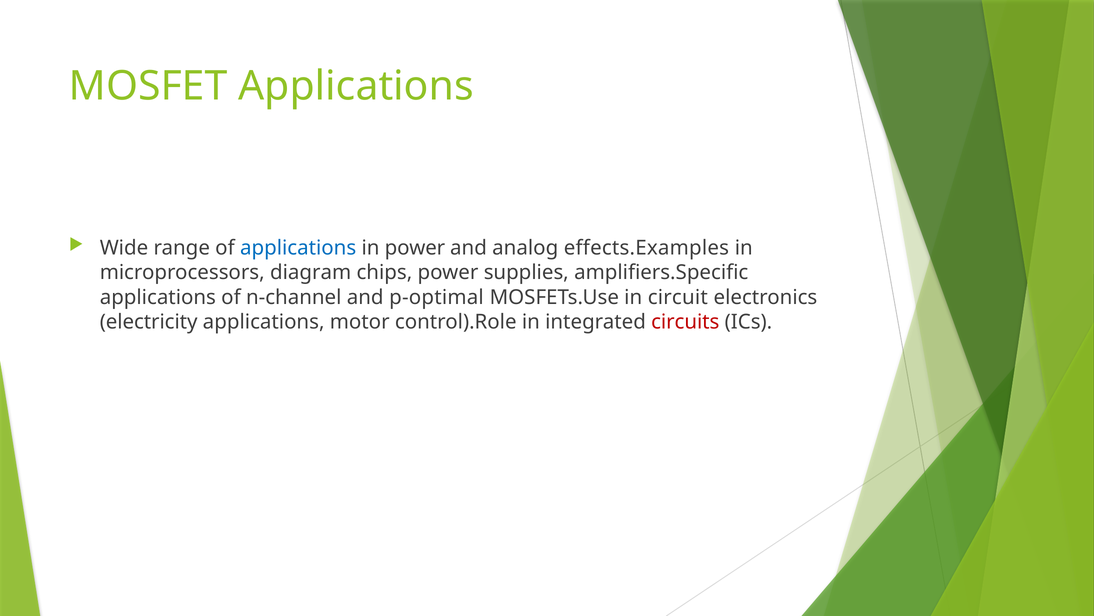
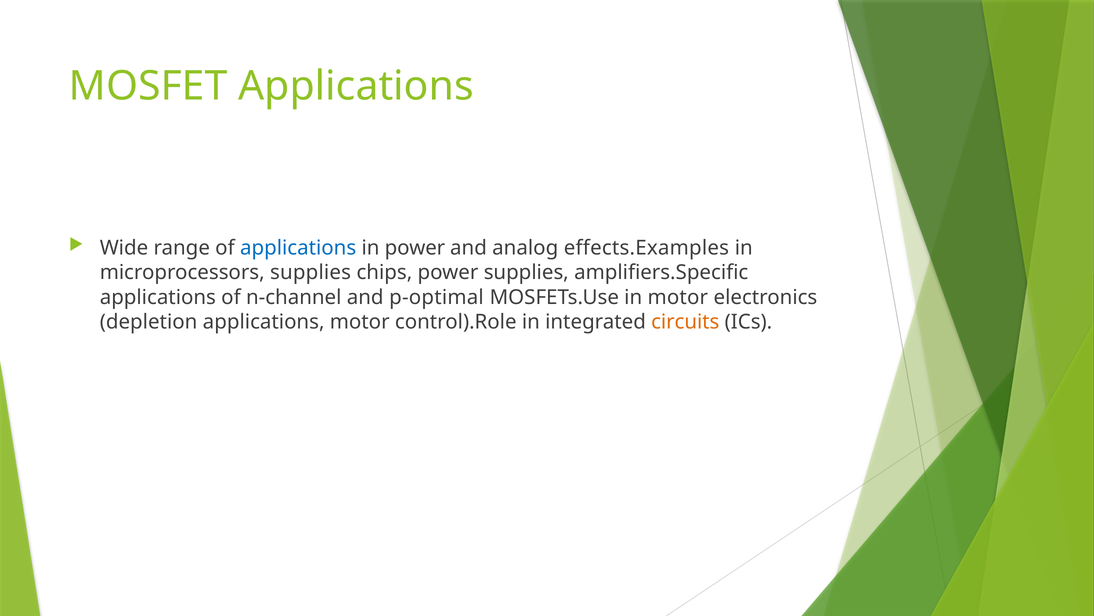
microprocessors diagram: diagram -> supplies
in circuit: circuit -> motor
electricity: electricity -> depletion
circuits colour: red -> orange
